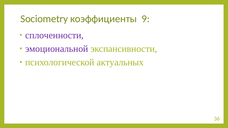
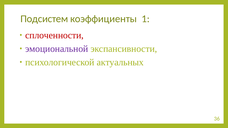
Sociometry: Sociometry -> Подсистем
9: 9 -> 1
сплоченности colour: purple -> red
